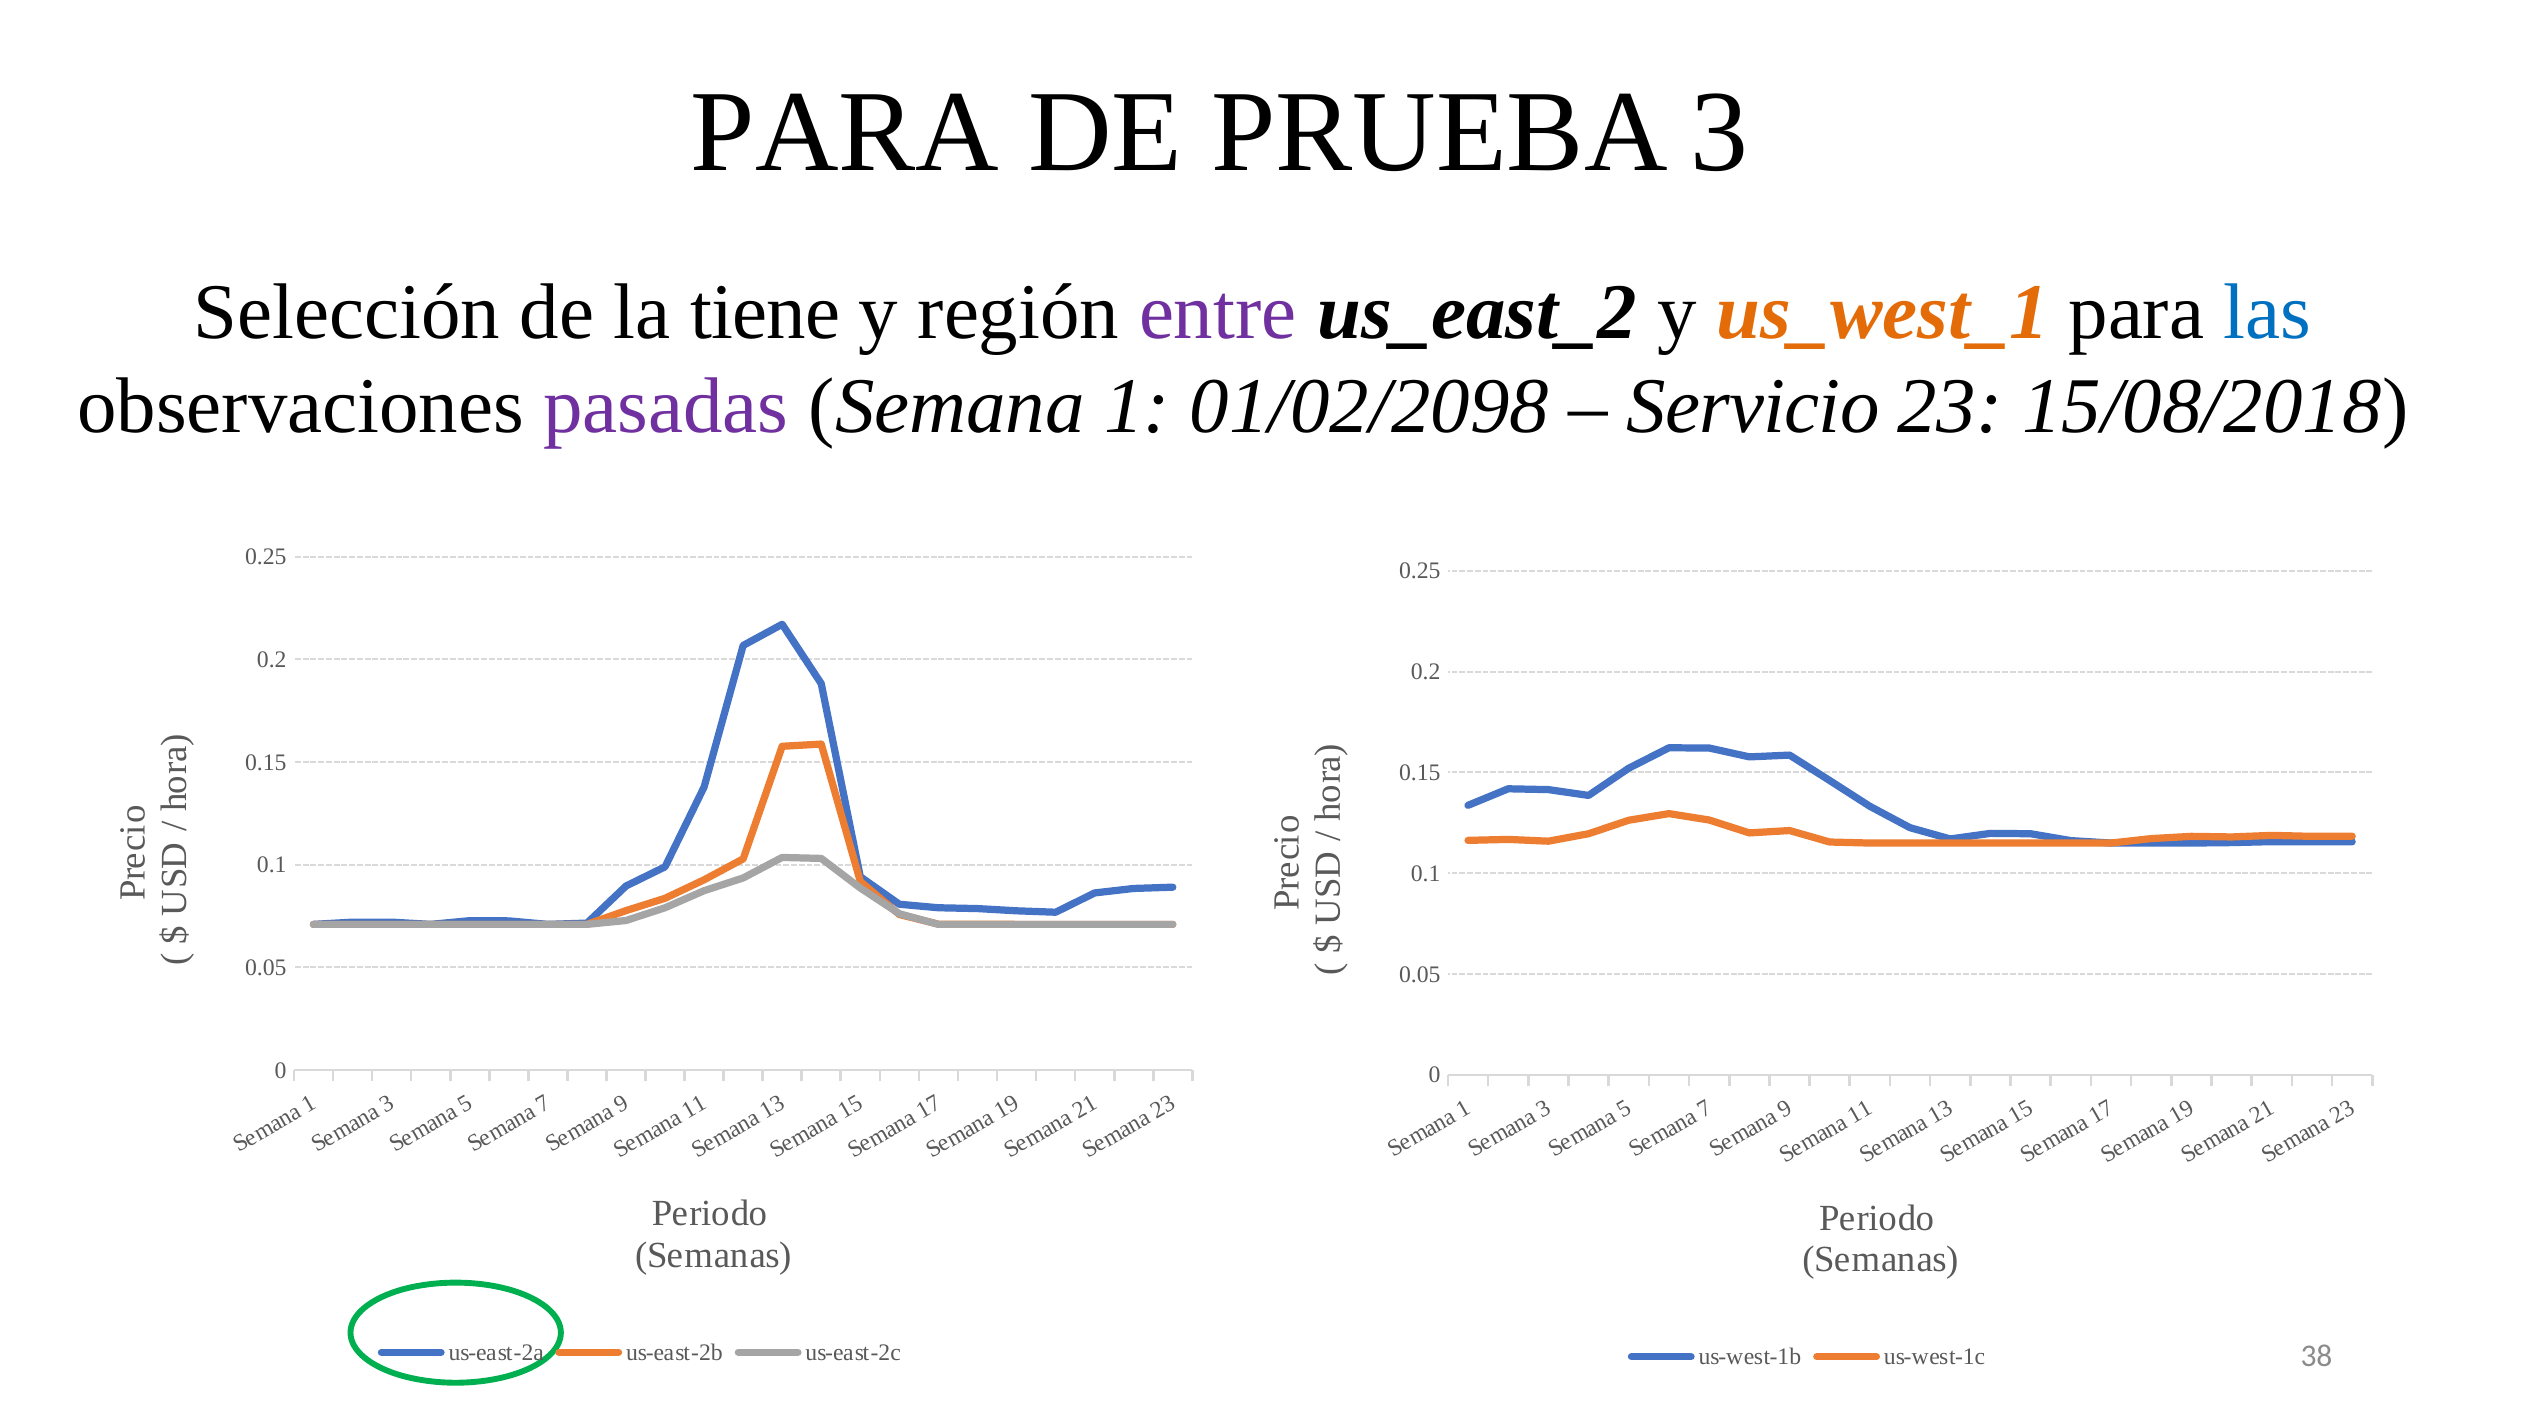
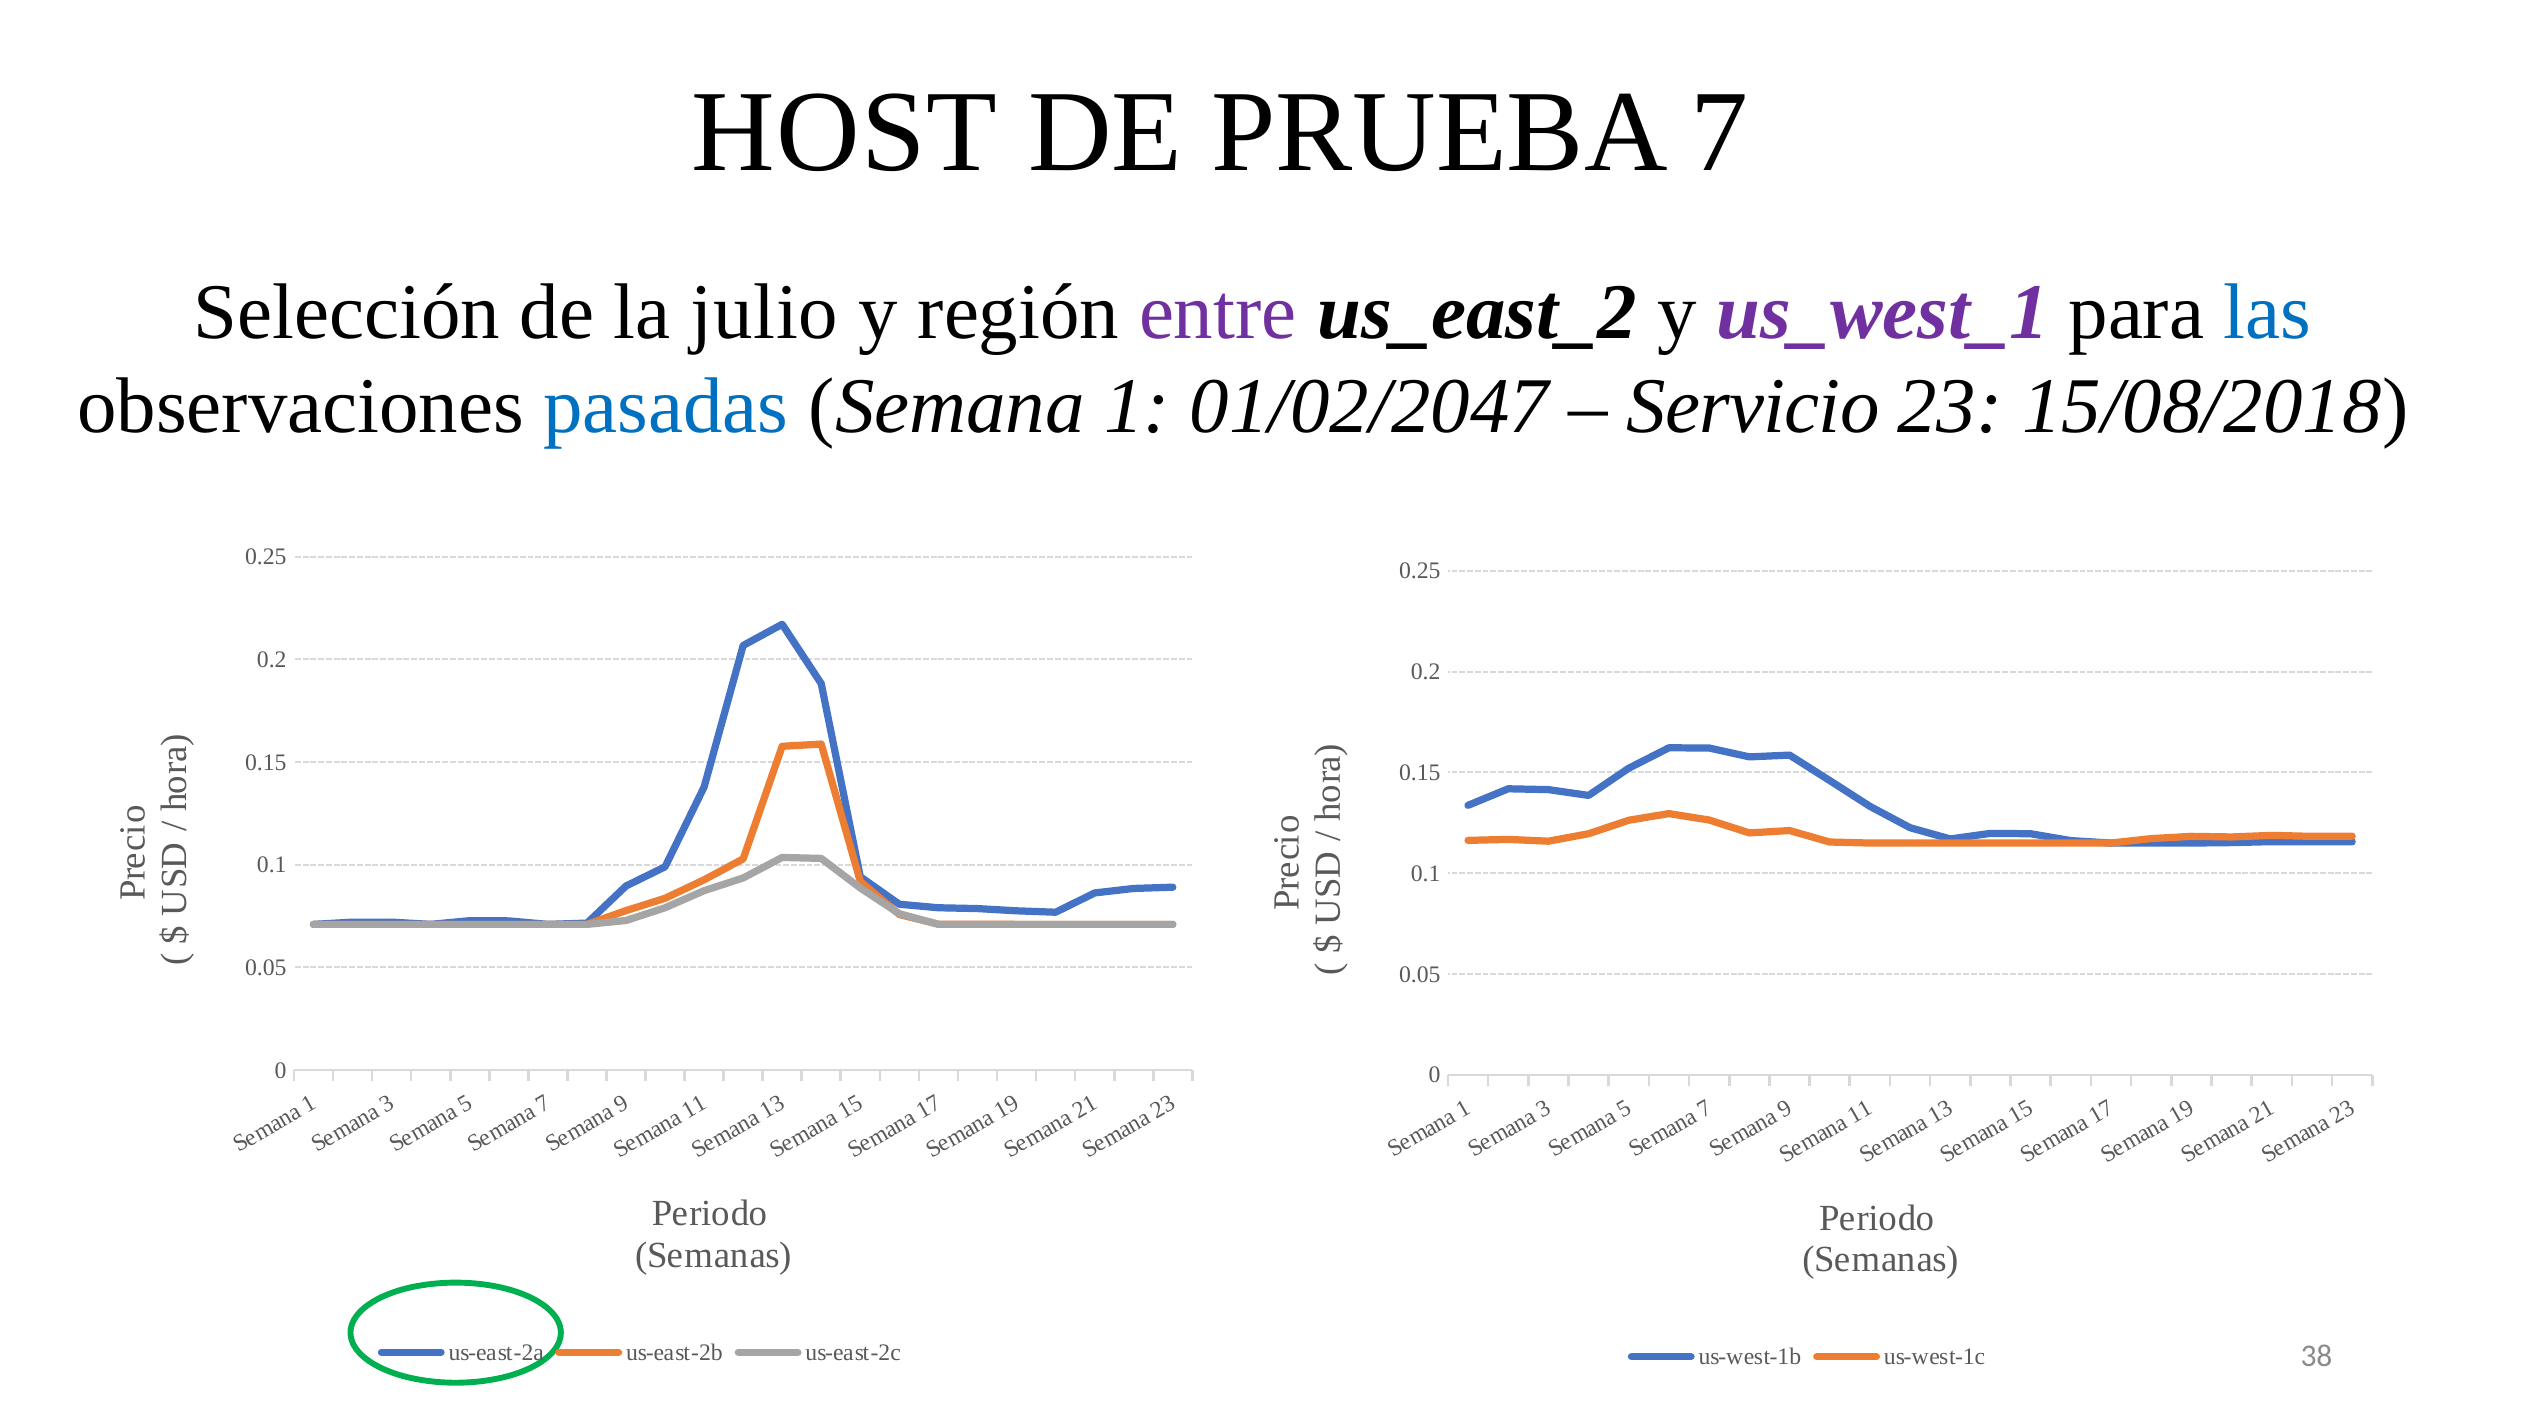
PARA at (845, 133): PARA -> HOST
PRUEBA 3: 3 -> 7
tiene: tiene -> julio
us_west_1 colour: orange -> purple
pasadas colour: purple -> blue
01/02/2098: 01/02/2098 -> 01/02/2047
